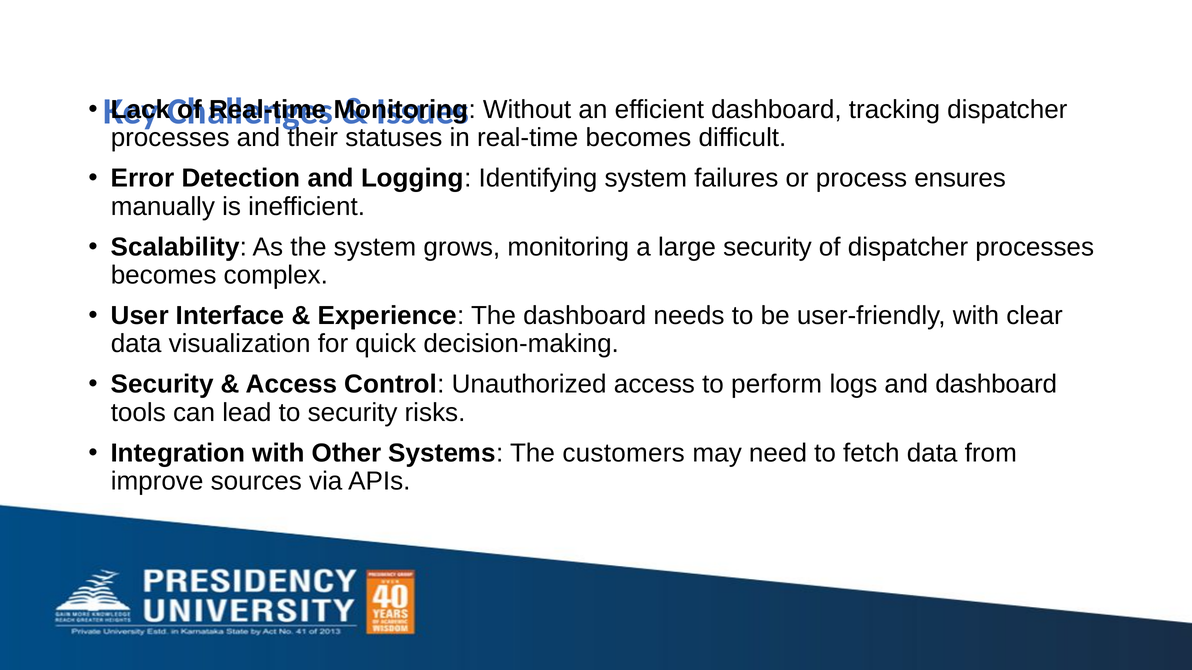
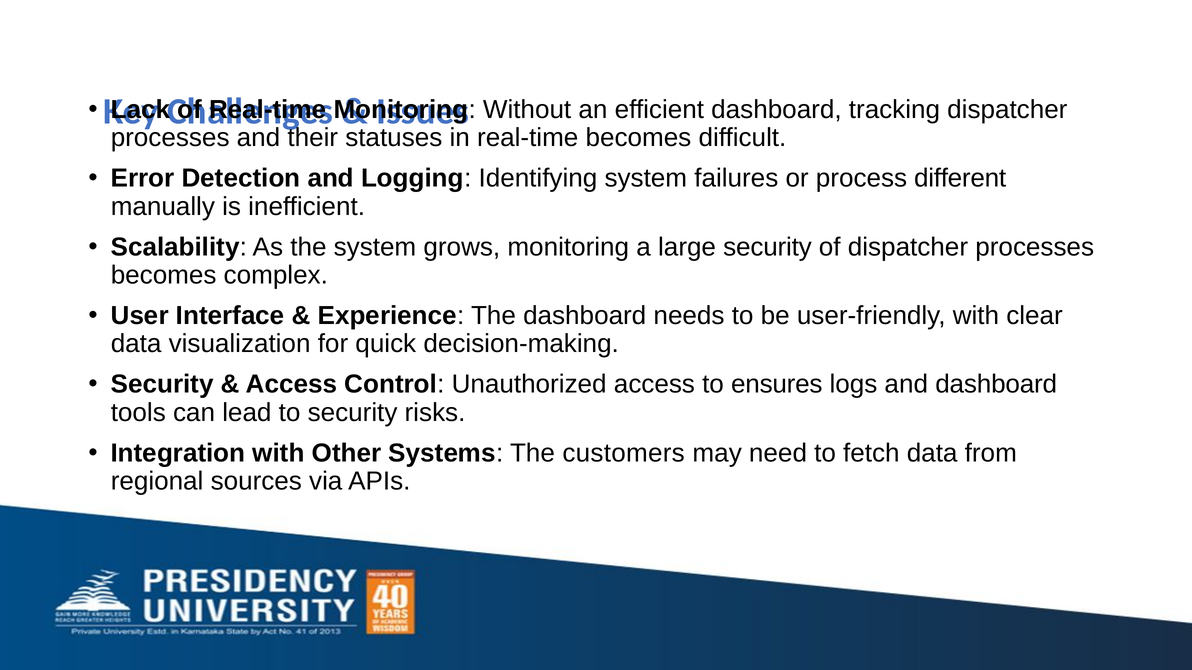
ensures: ensures -> different
perform: perform -> ensures
improve: improve -> regional
